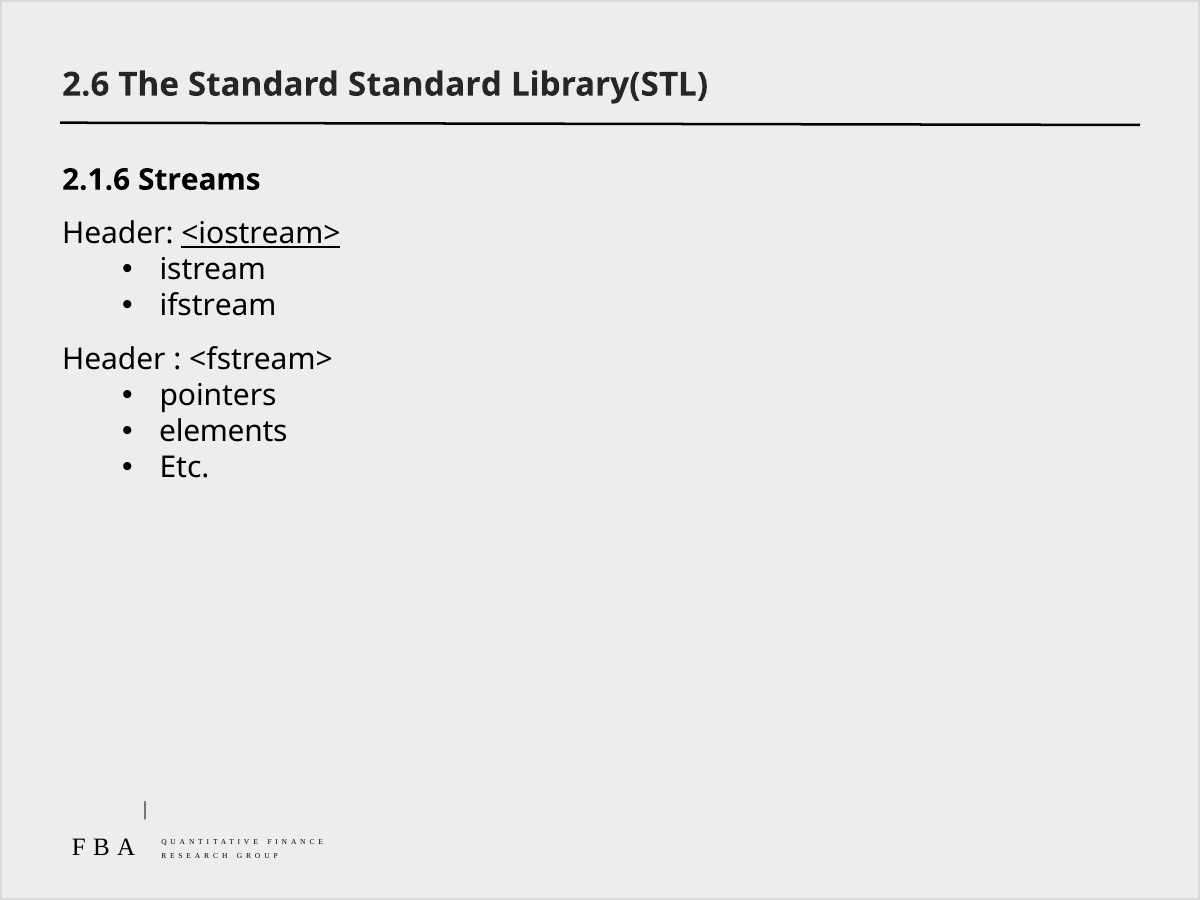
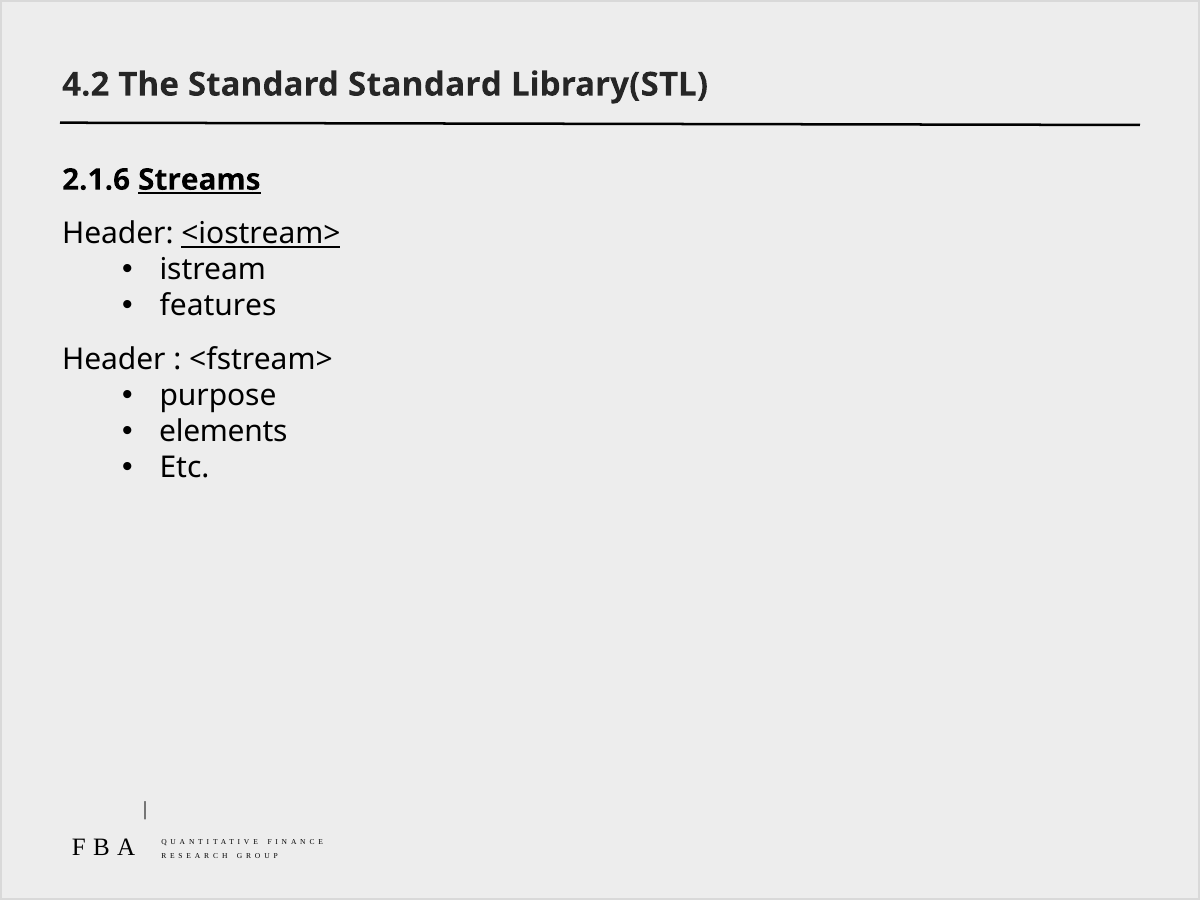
2.6: 2.6 -> 4.2
Streams underline: none -> present
ifstream: ifstream -> features
pointers: pointers -> purpose
